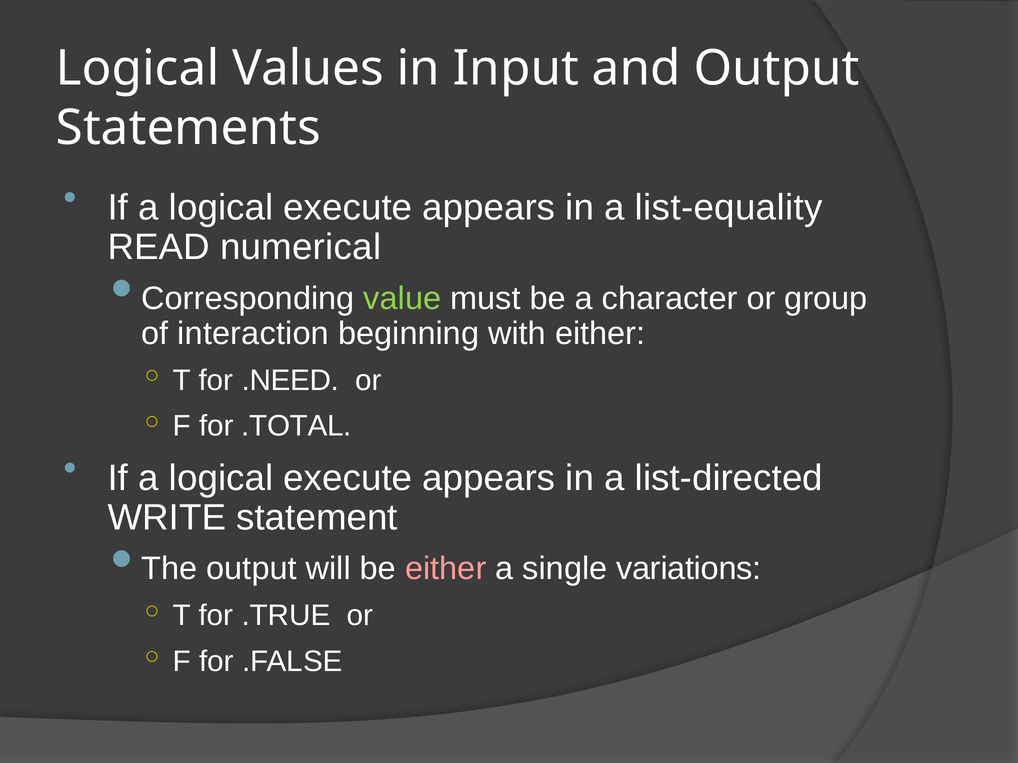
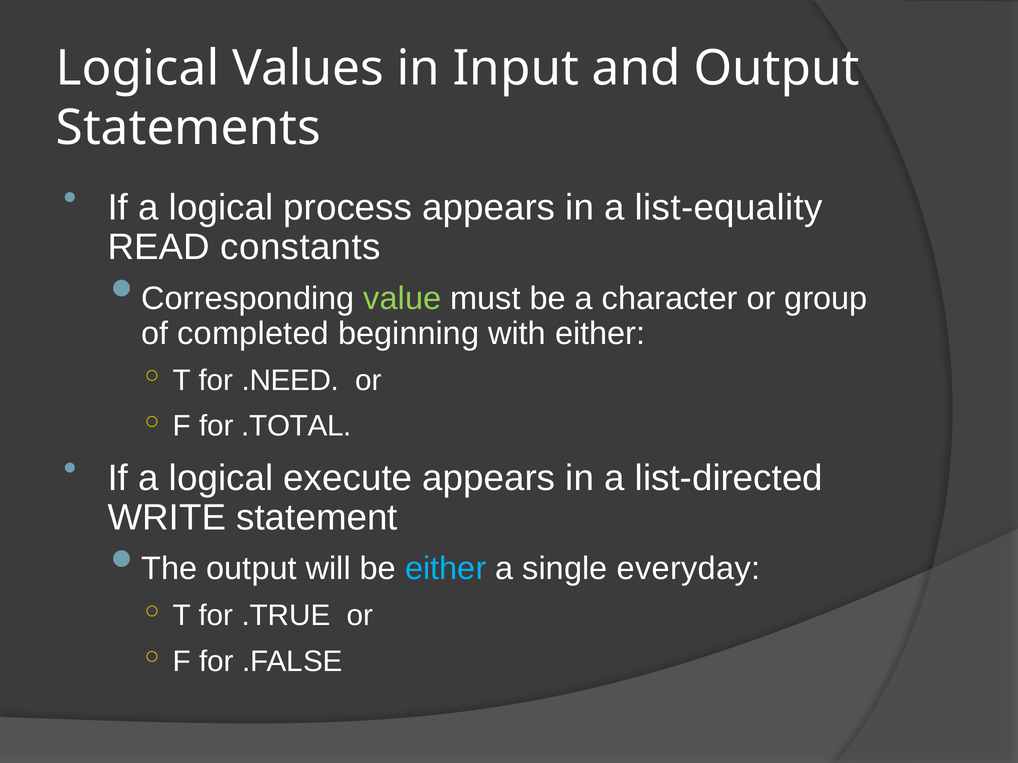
execute at (348, 208): execute -> process
numerical: numerical -> constants
interaction: interaction -> completed
either at (446, 569) colour: pink -> light blue
variations: variations -> everyday
